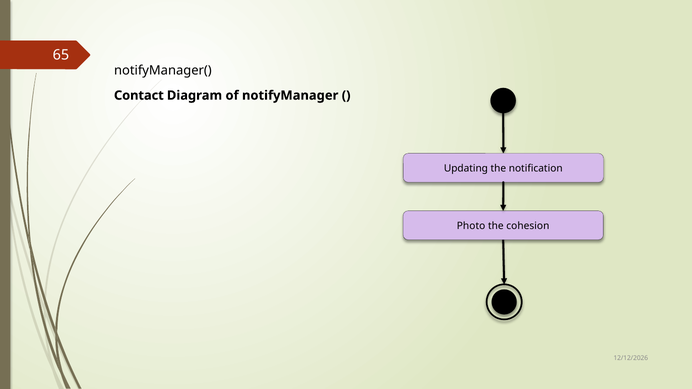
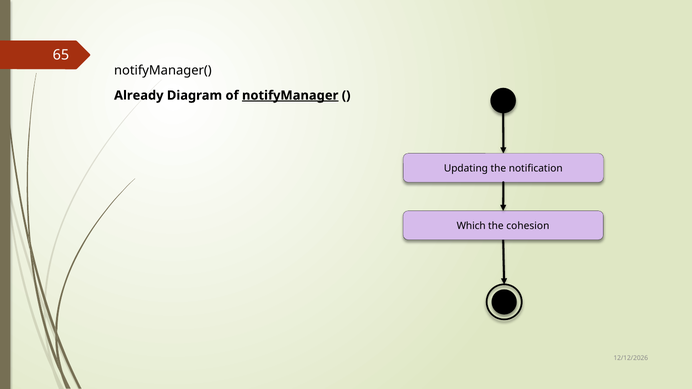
Contact: Contact -> Already
notifyManager underline: none -> present
Photo: Photo -> Which
